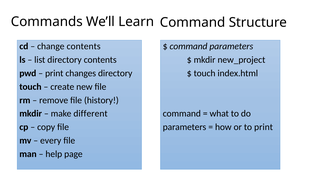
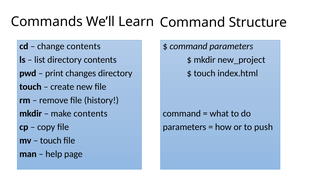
make different: different -> contents
to print: print -> push
every at (51, 140): every -> touch
